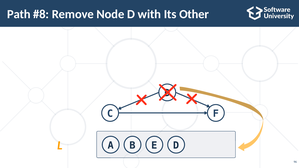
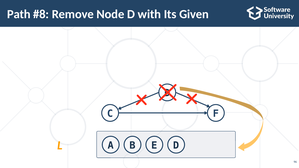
Other: Other -> Given
